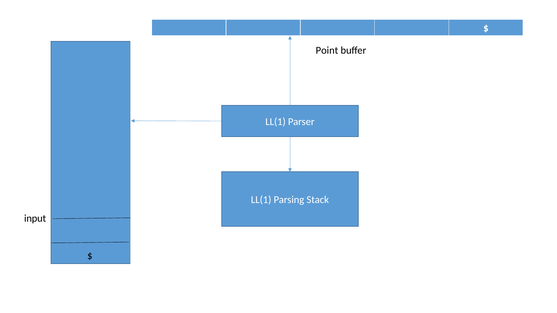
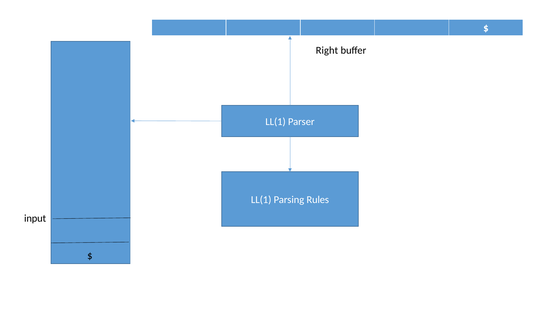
Point: Point -> Right
Stack: Stack -> Rules
